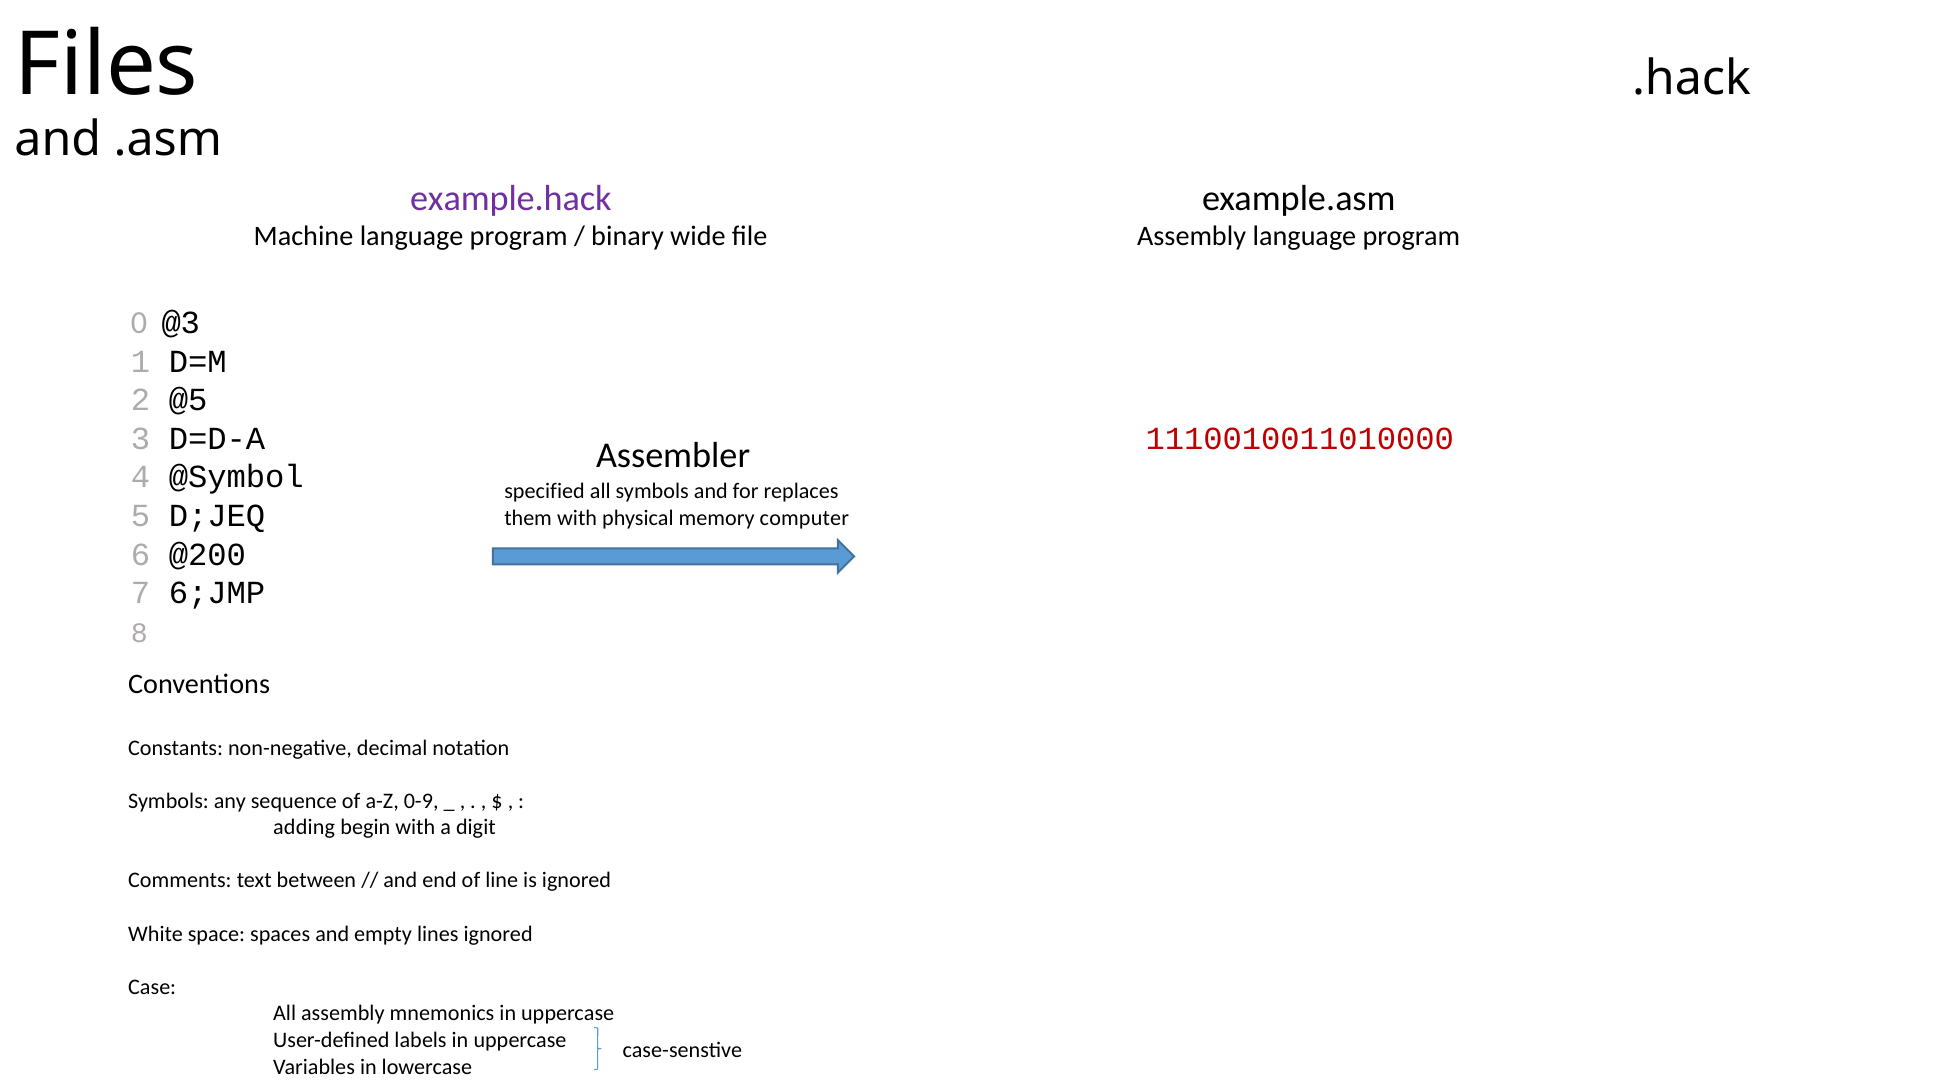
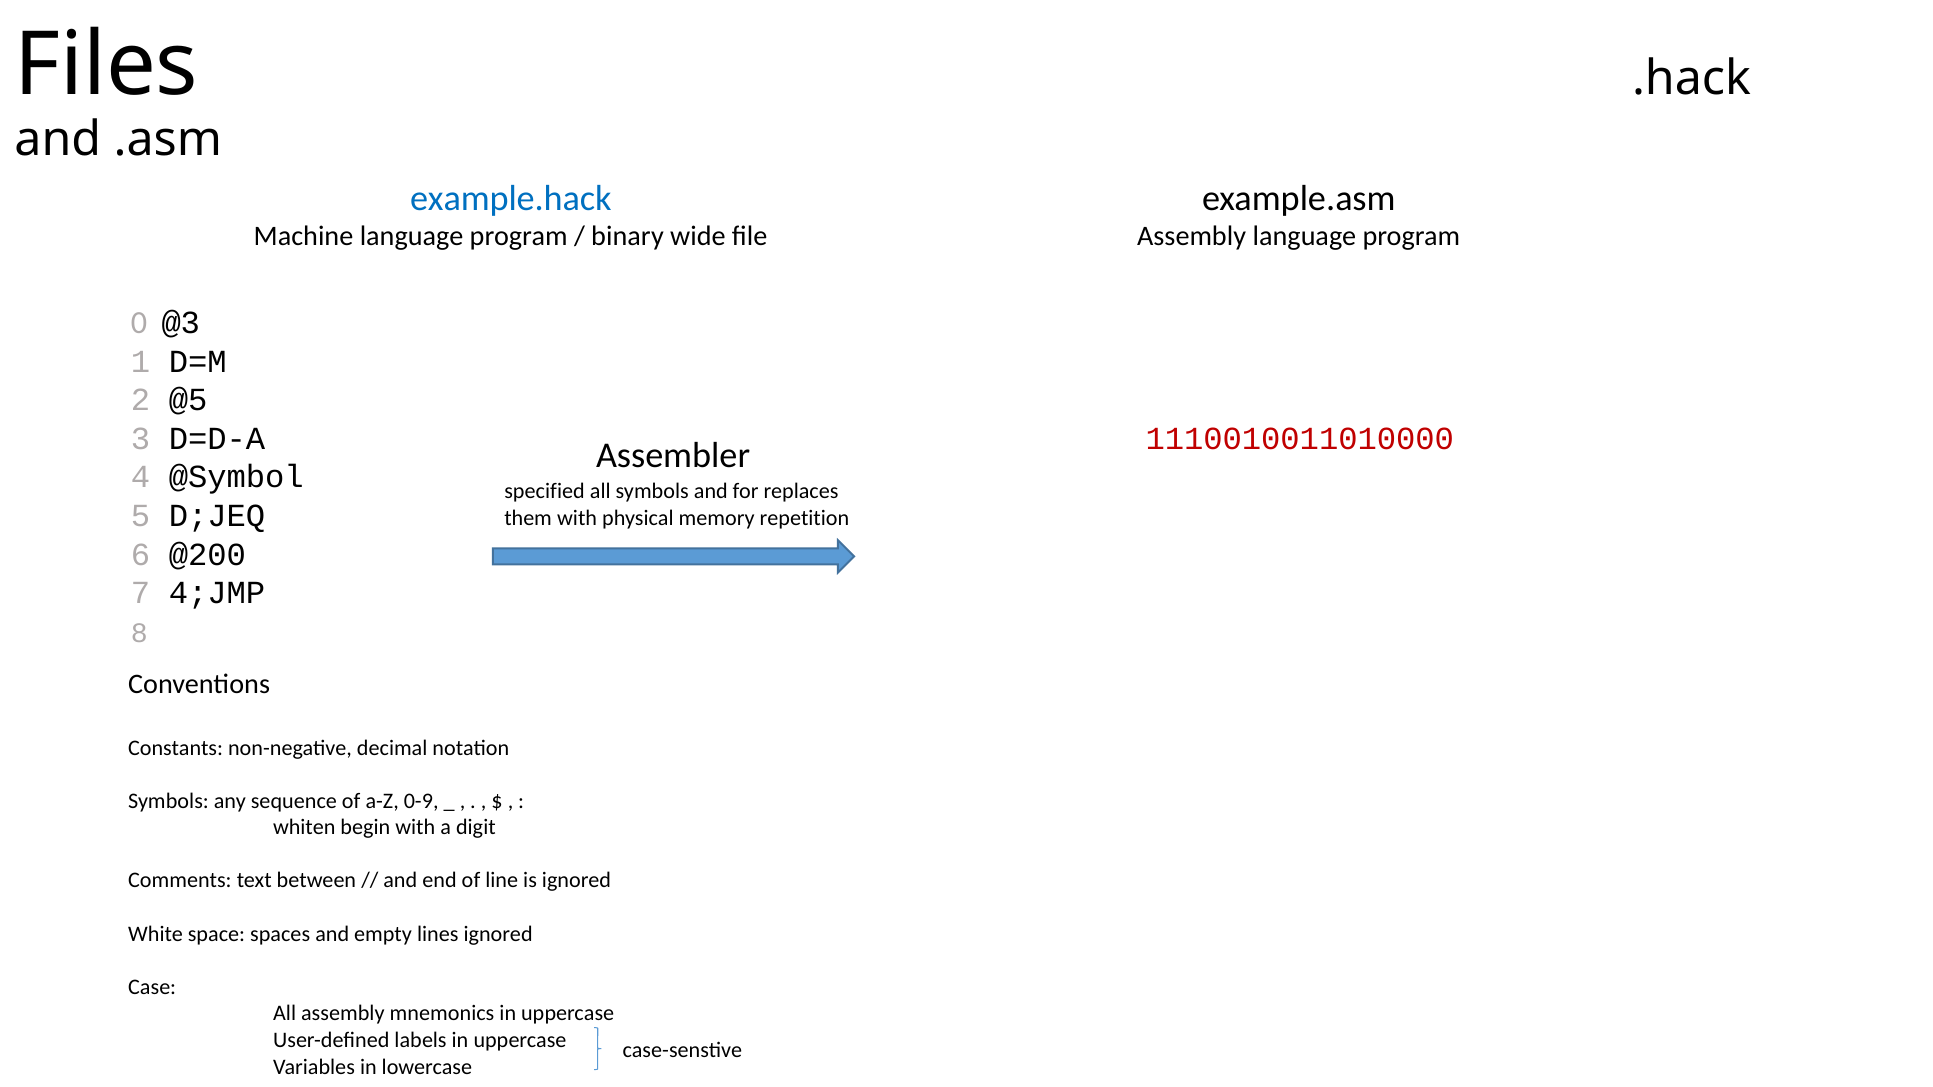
example.hack colour: purple -> blue
computer: computer -> repetition
6;JMP: 6;JMP -> 4;JMP
adding: adding -> whiten
